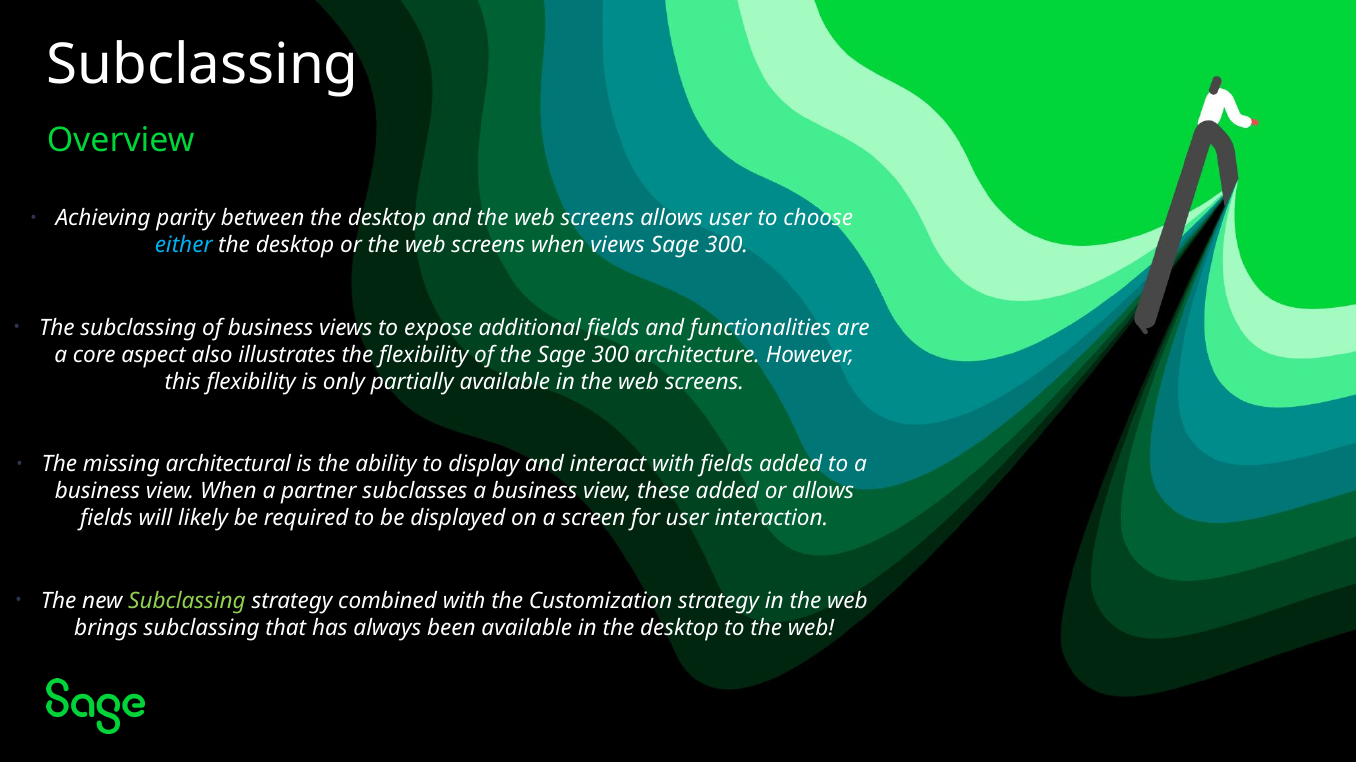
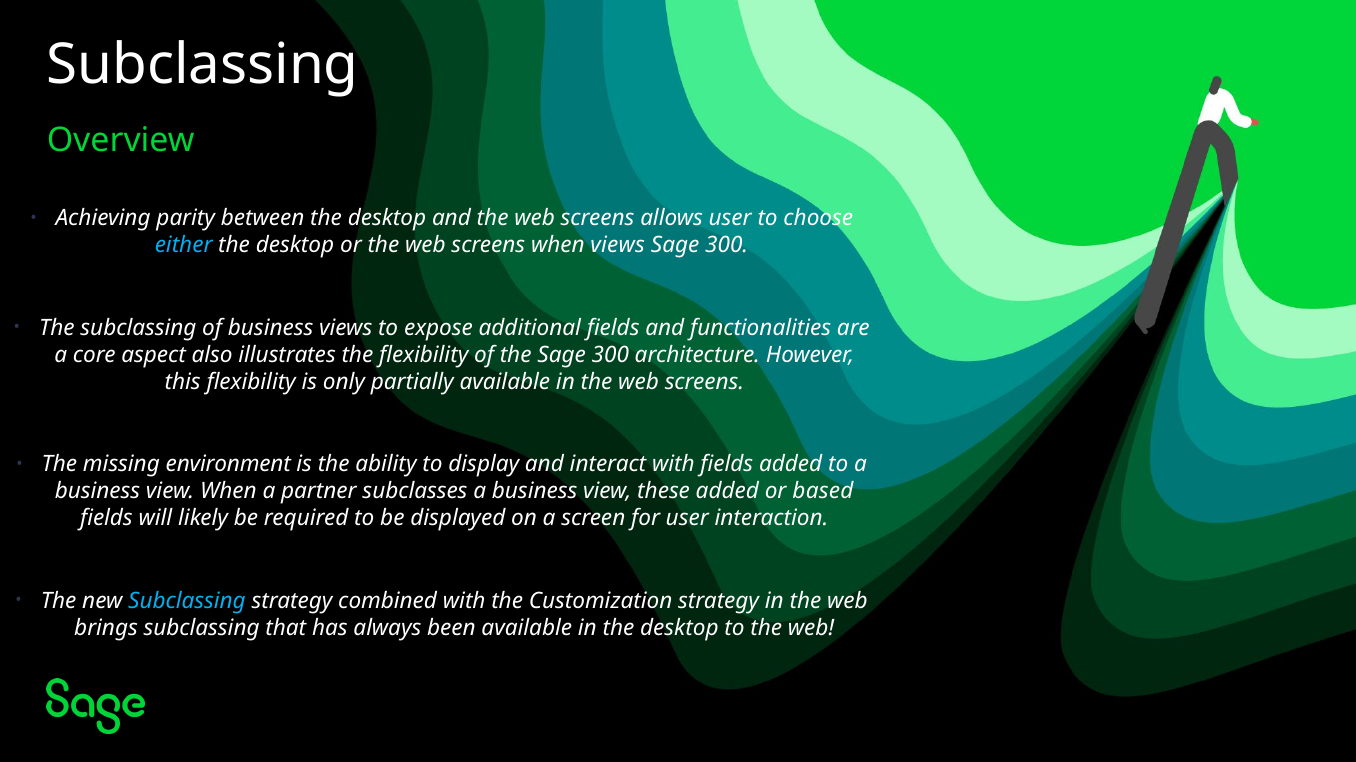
architectural: architectural -> environment
or allows: allows -> based
Subclassing at (187, 601) colour: light green -> light blue
